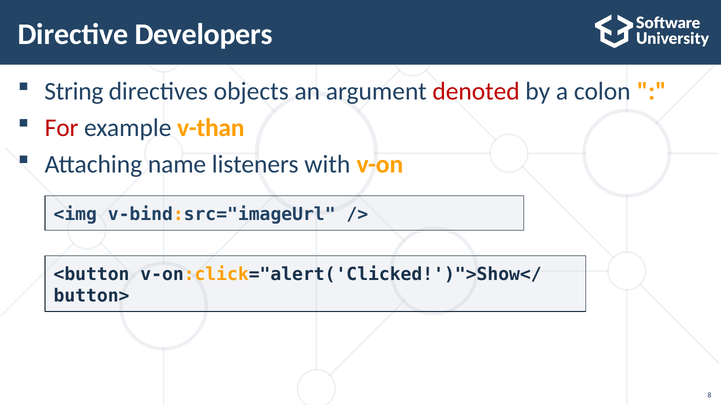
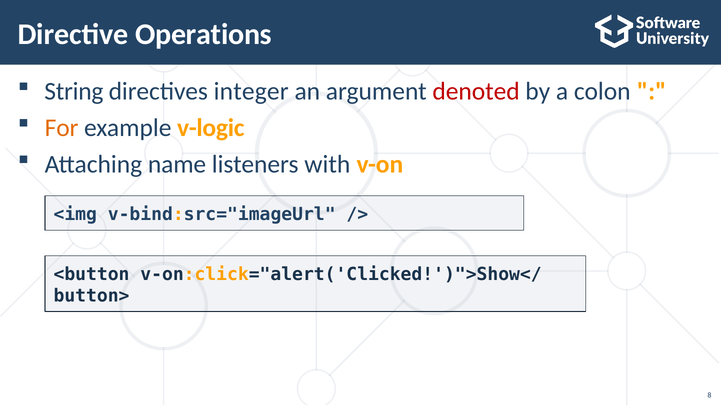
Developers: Developers -> Operations
objects: objects -> integer
For colour: red -> orange
v-than: v-than -> v-logic
